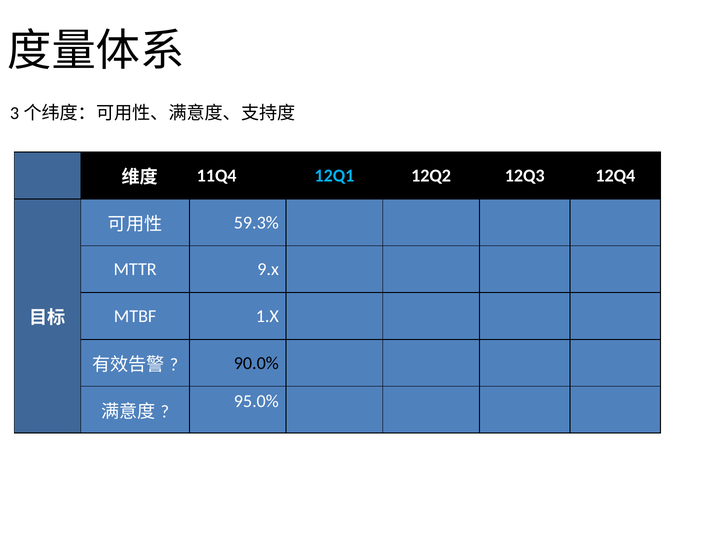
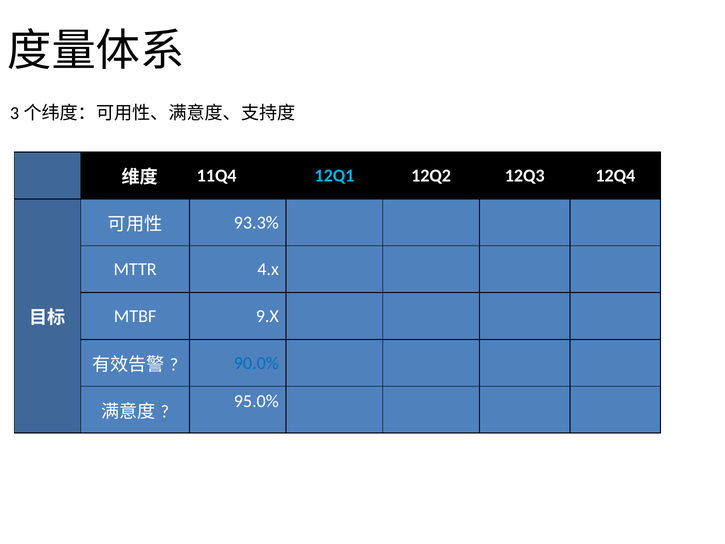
59.3%: 59.3% -> 93.3%
9.x: 9.x -> 4.x
1.X: 1.X -> 9.X
90.0% colour: black -> blue
